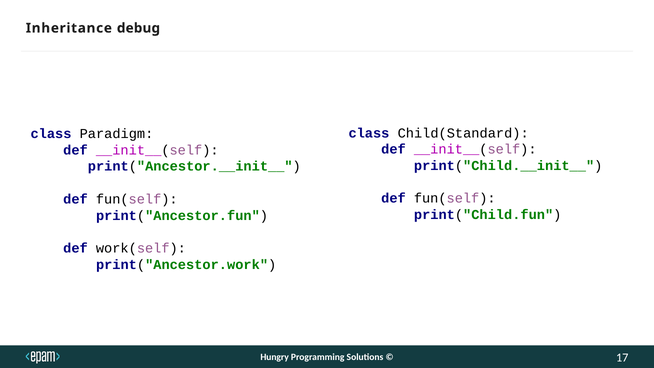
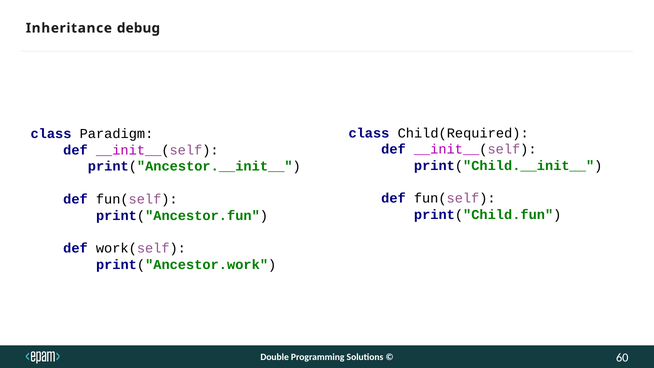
Child(Standard: Child(Standard -> Child(Required
Hungry: Hungry -> Double
17: 17 -> 60
